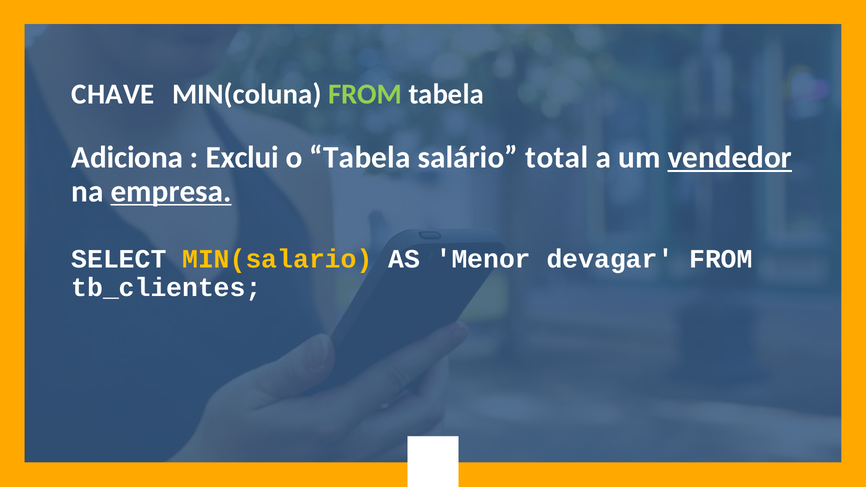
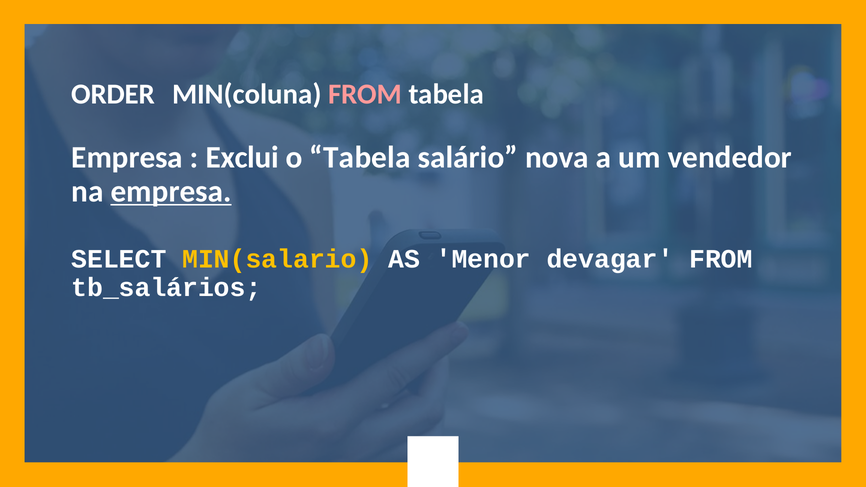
CHAVE: CHAVE -> ORDER
FROM at (365, 94) colour: light green -> pink
Adiciona at (127, 158): Adiciona -> Empresa
total: total -> nova
vendedor underline: present -> none
tb_clientes: tb_clientes -> tb_salários
